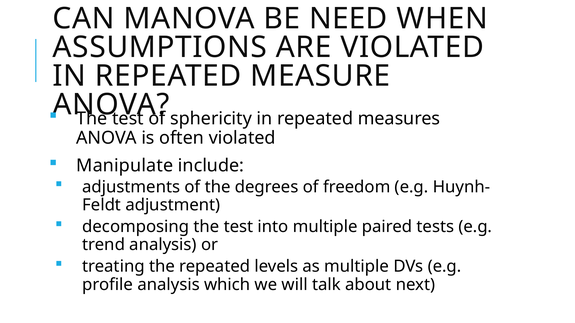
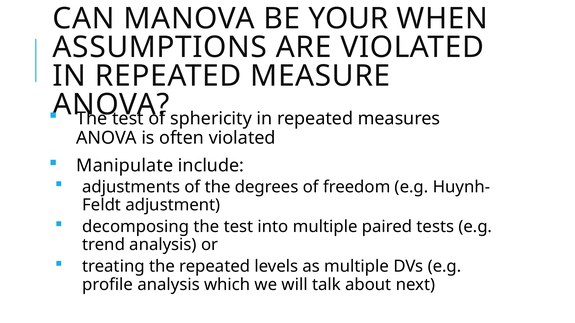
NEED: NEED -> YOUR
